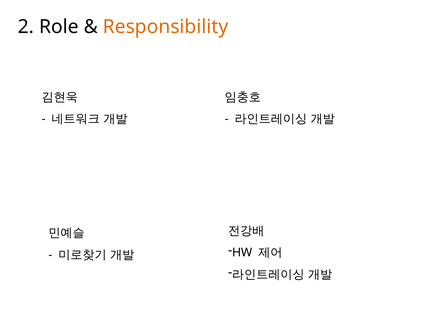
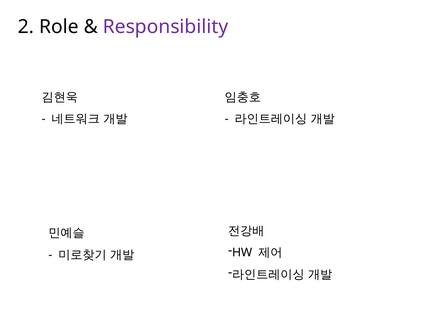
Responsibility colour: orange -> purple
